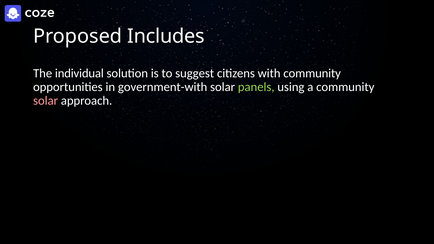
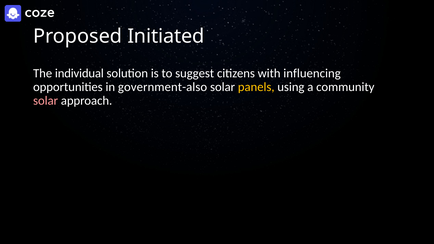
Includes: Includes -> Initiated
with community: community -> influencing
government-with: government-with -> government-also
panels colour: light green -> yellow
